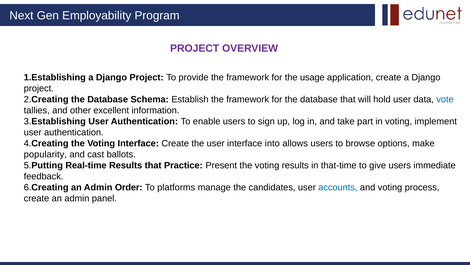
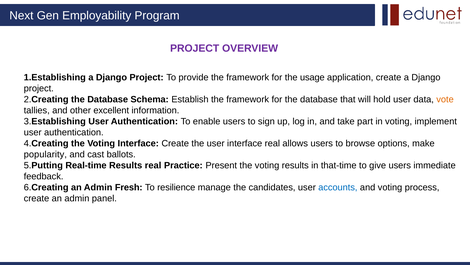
vote colour: blue -> orange
interface into: into -> real
Results that: that -> real
Order: Order -> Fresh
platforms: platforms -> resilience
